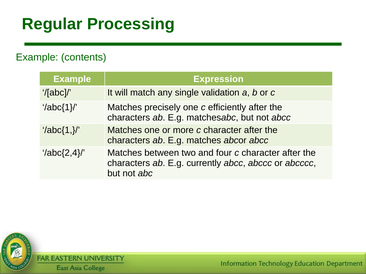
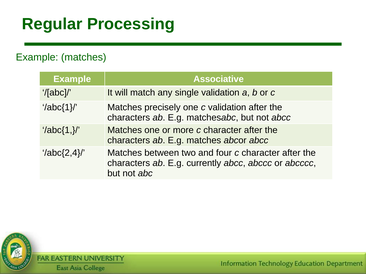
Example contents: contents -> matches
Expression: Expression -> Associative
c efficiently: efficiently -> validation
